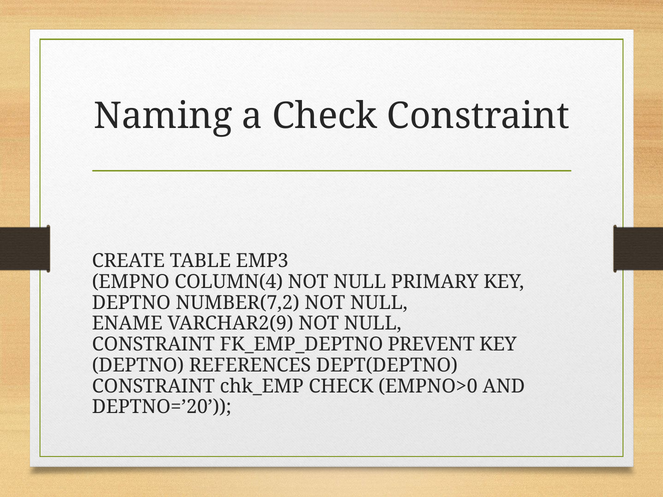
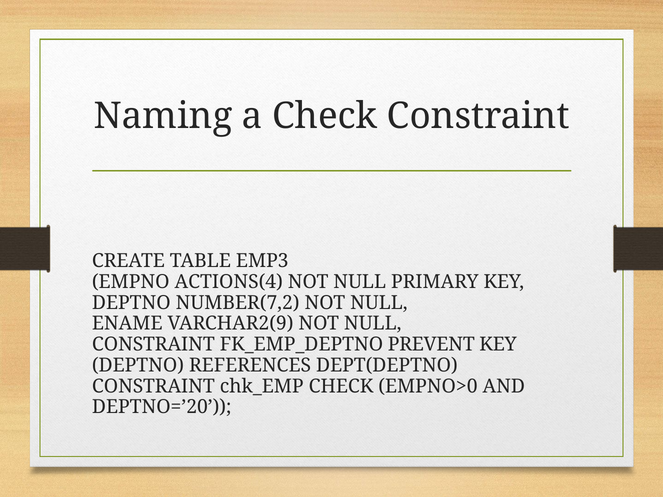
COLUMN(4: COLUMN(4 -> ACTIONS(4
